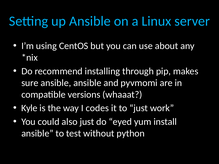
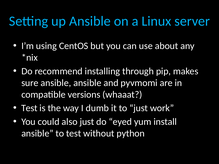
Kyle at (29, 108): Kyle -> Test
codes: codes -> dumb
